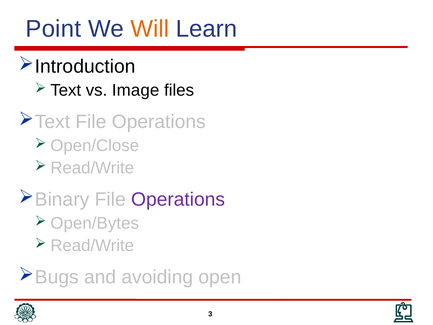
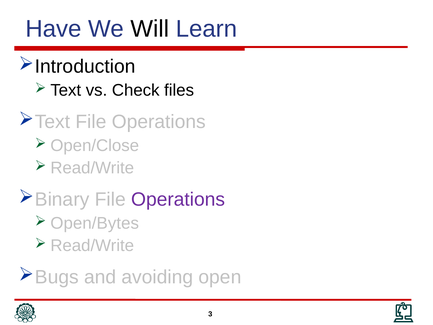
Point: Point -> Have
Will colour: orange -> black
Image: Image -> Check
